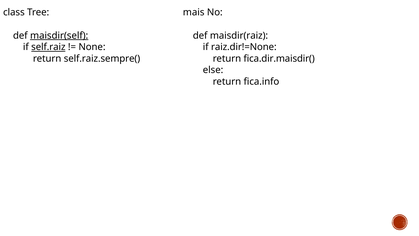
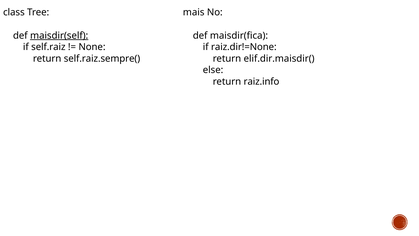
maisdir(raiz: maisdir(raiz -> maisdir(fica
self.raiz underline: present -> none
fica.dir.maisdir(: fica.dir.maisdir( -> elif.dir.maisdir(
fica.info: fica.info -> raiz.info
